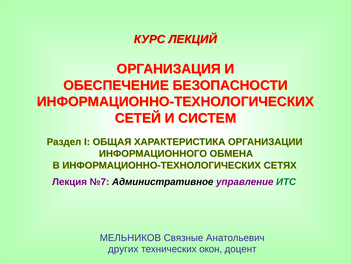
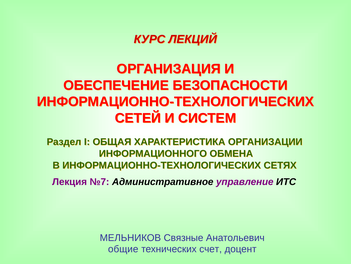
ИТС colour: green -> black
других: других -> общие
окон: окон -> счет
